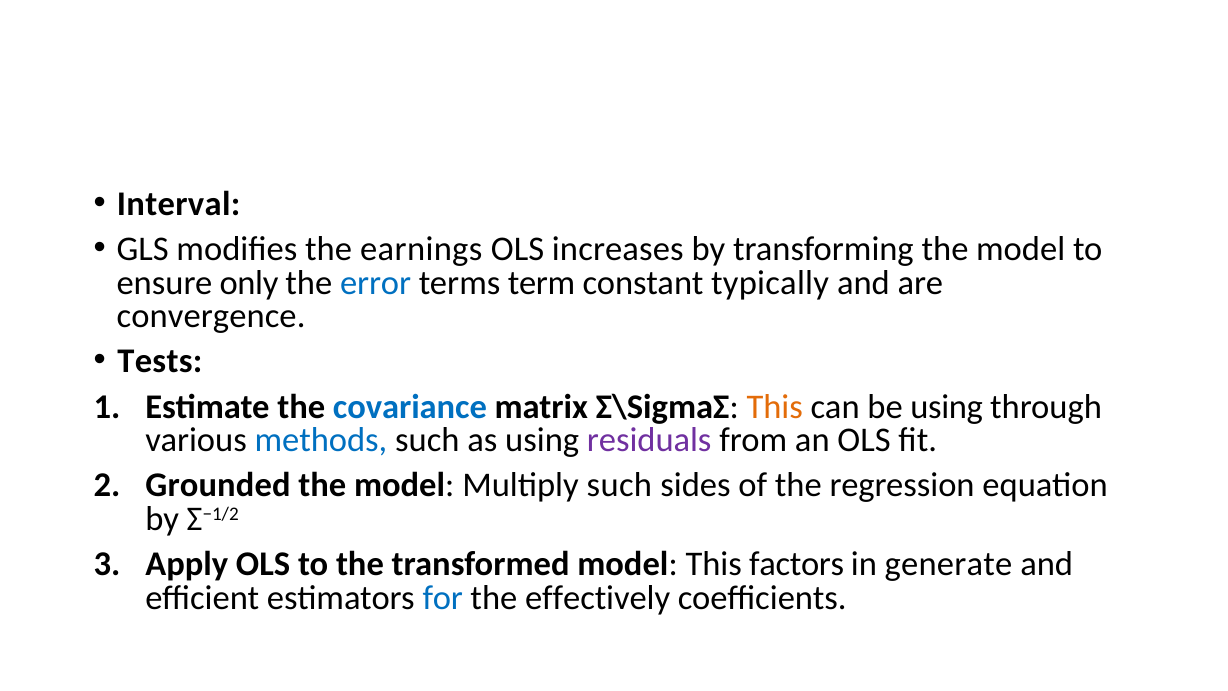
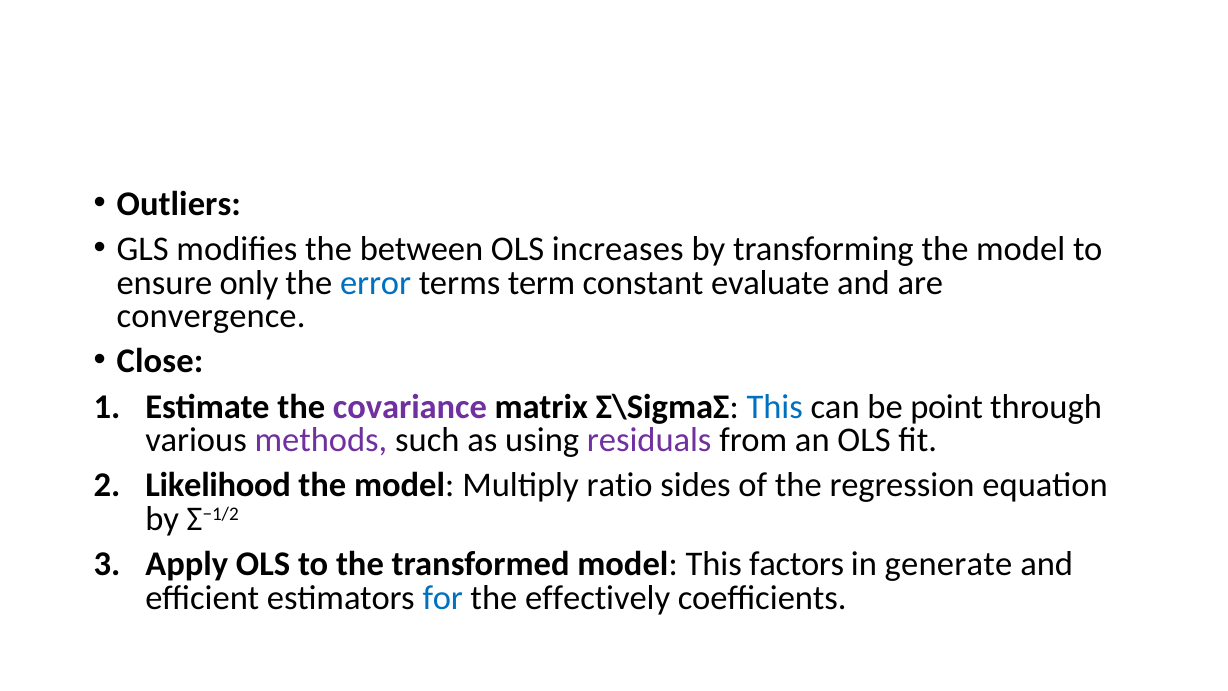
Interval: Interval -> Outliers
earnings: earnings -> between
typically: typically -> evaluate
Tests: Tests -> Close
covariance colour: blue -> purple
This at (775, 406) colour: orange -> blue
be using: using -> point
methods colour: blue -> purple
Grounded: Grounded -> Likelihood
Multiply such: such -> ratio
